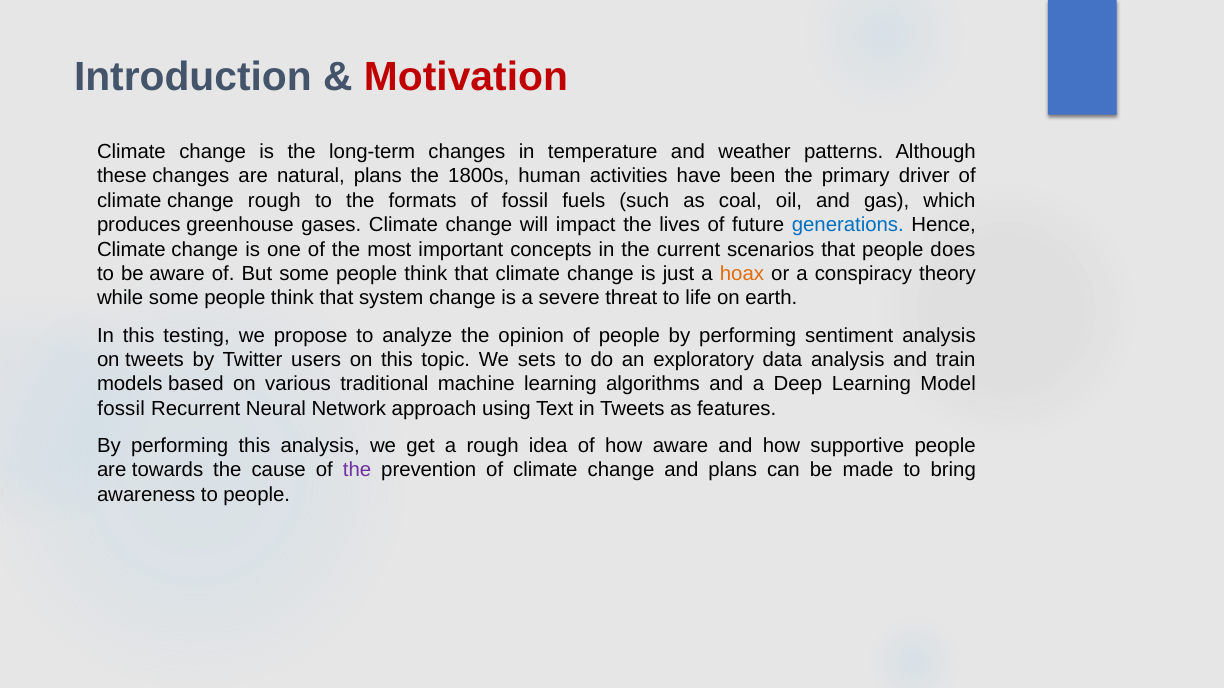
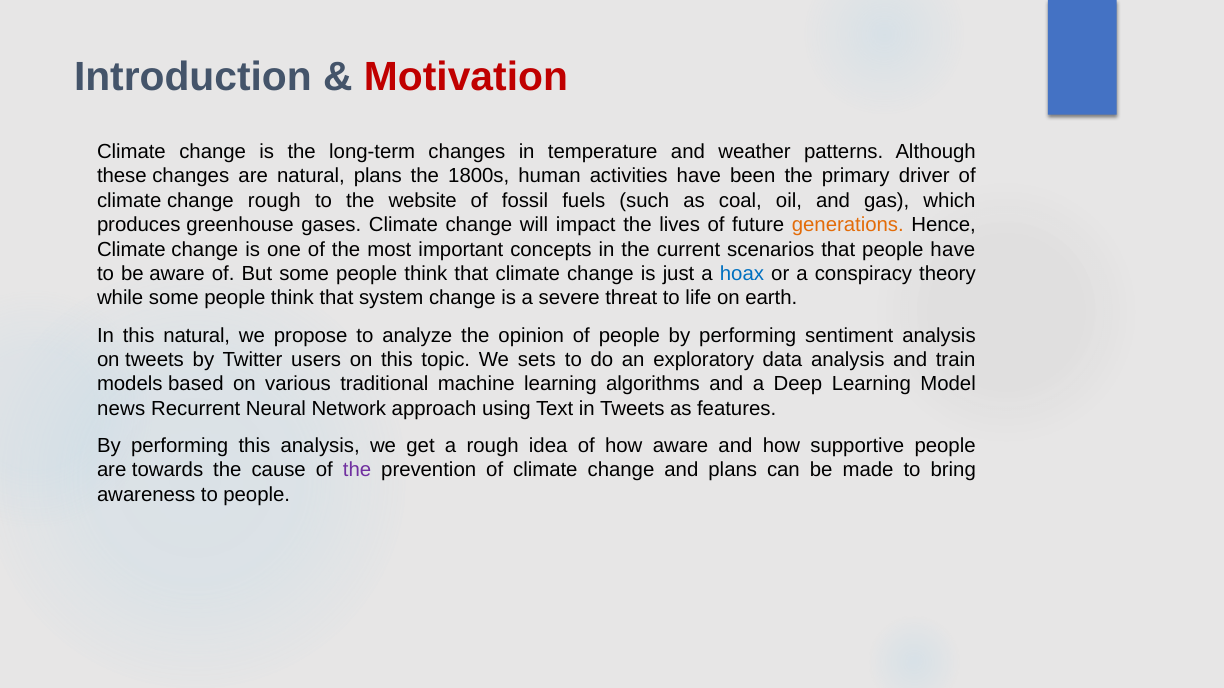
formats: formats -> website
generations colour: blue -> orange
people does: does -> have
hoax colour: orange -> blue
this testing: testing -> natural
fossil at (121, 409): fossil -> news
